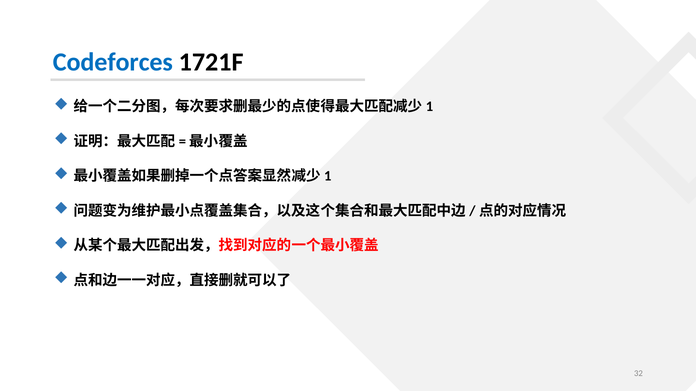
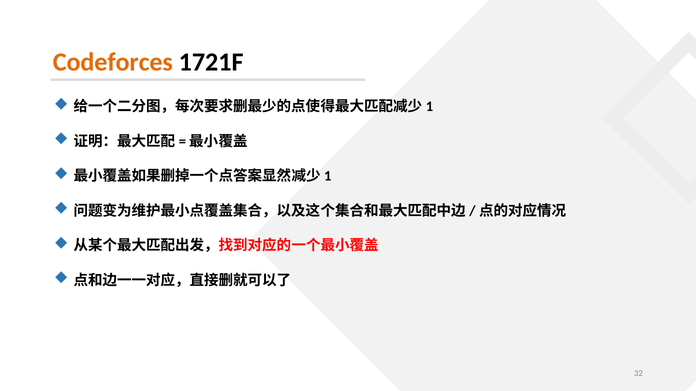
Codeforces colour: blue -> orange
